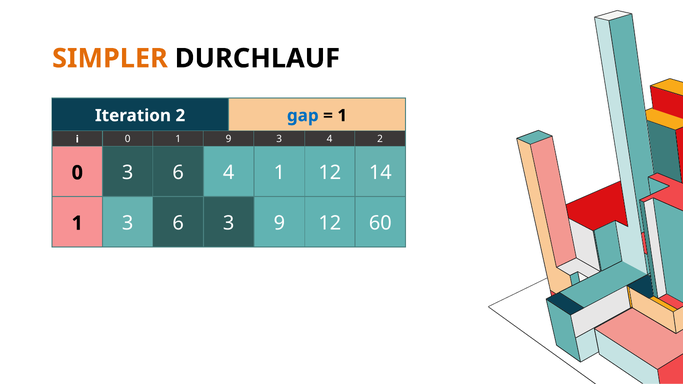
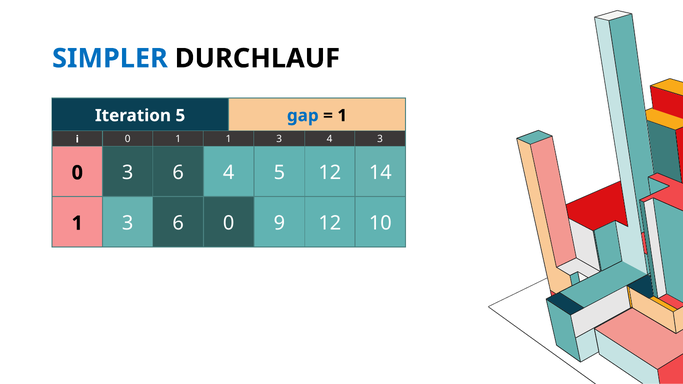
SIMPLER colour: orange -> blue
Iteration 2: 2 -> 5
1 9: 9 -> 1
0 2: 2 -> 3
6 4 1: 1 -> 5
6 3: 3 -> 0
60: 60 -> 10
